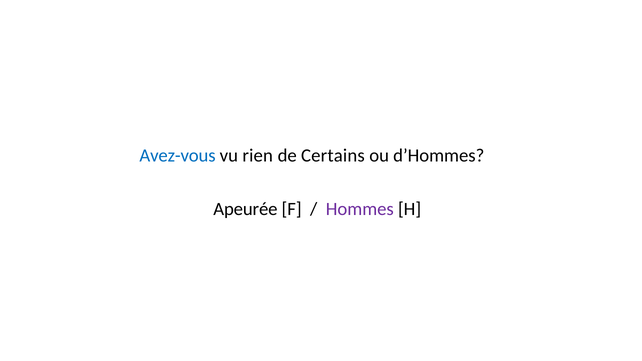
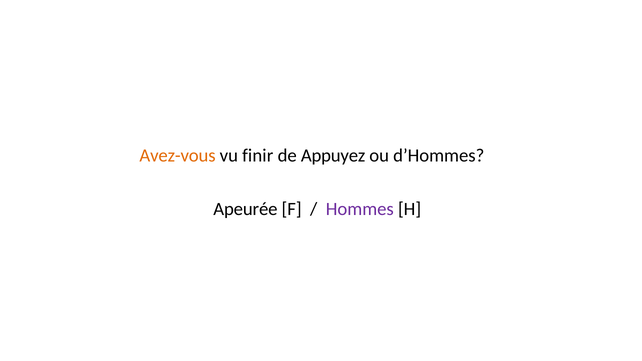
Avez-vous colour: blue -> orange
rien: rien -> finir
Certains: Certains -> Appuyez
